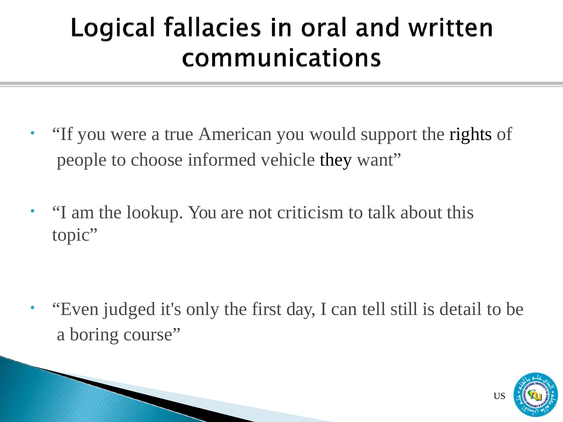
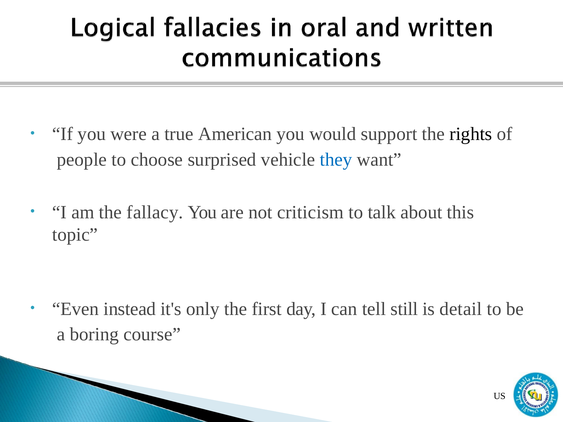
informed: informed -> surprised
they colour: black -> blue
lookup: lookup -> fallacy
judged: judged -> instead
